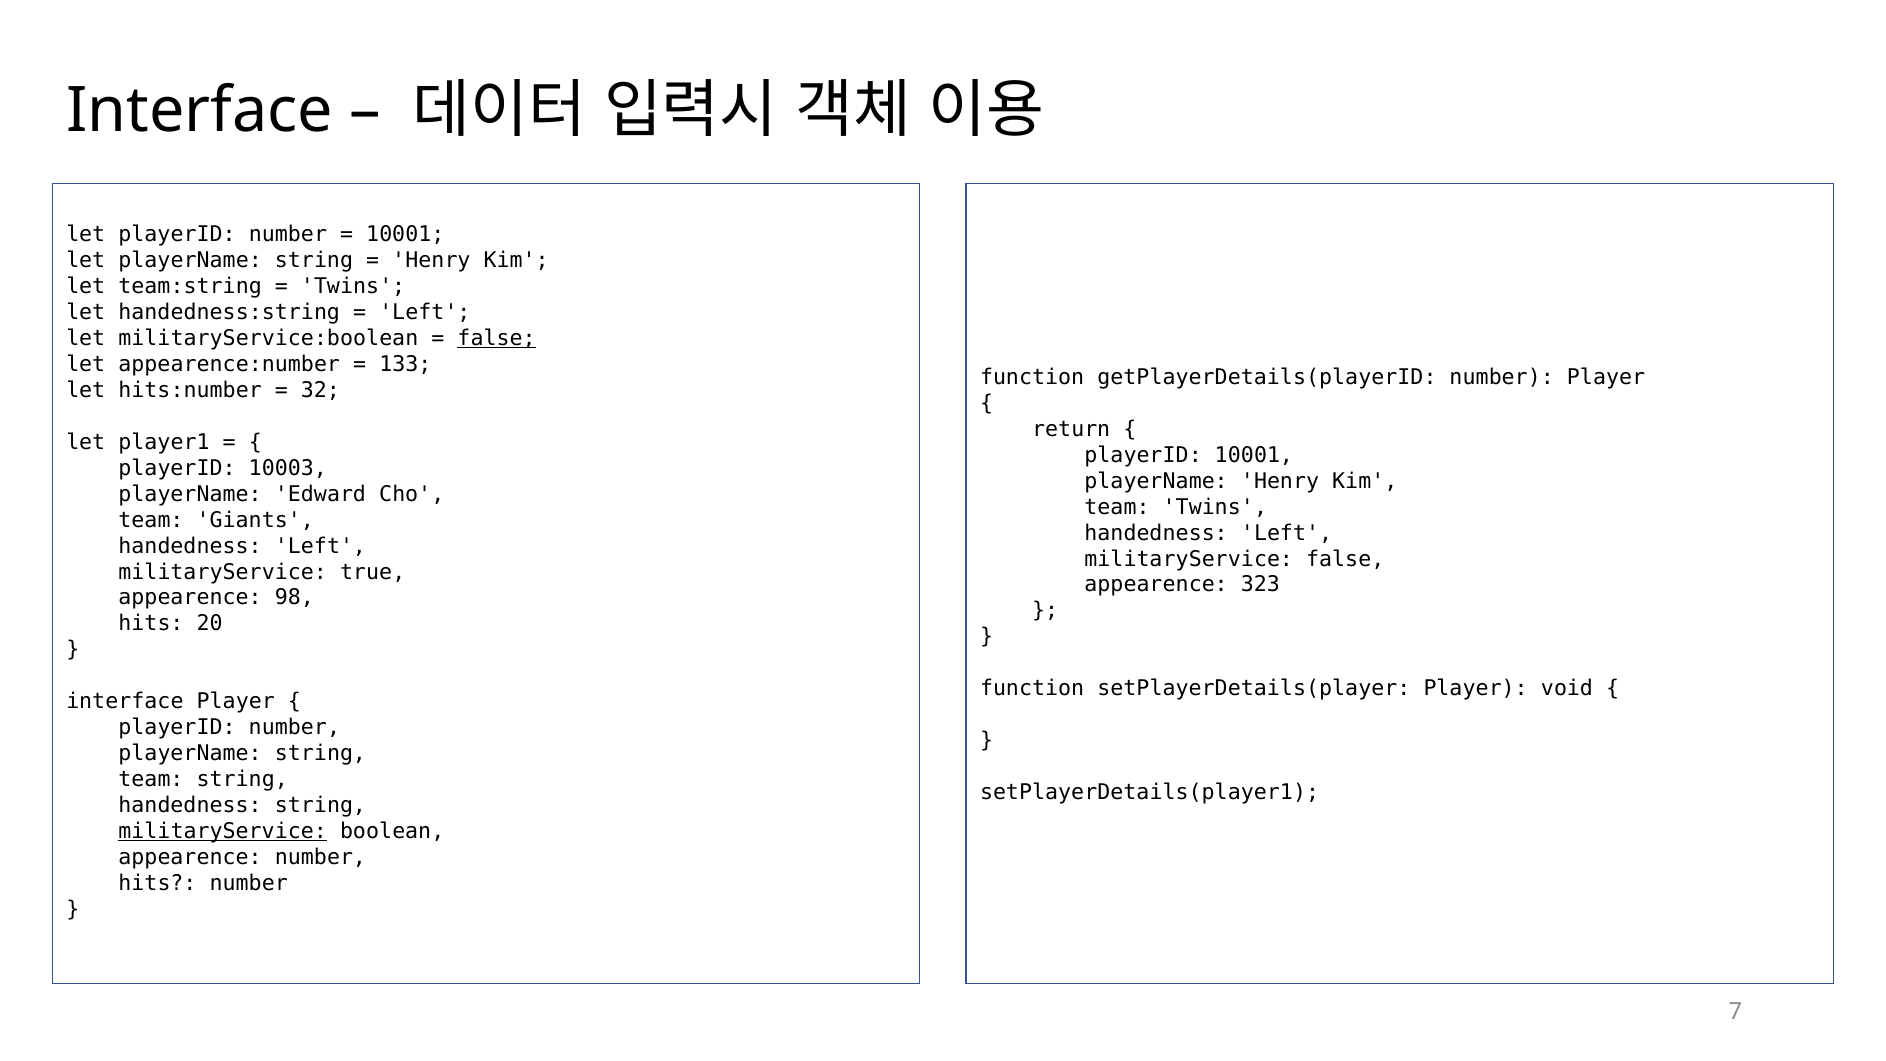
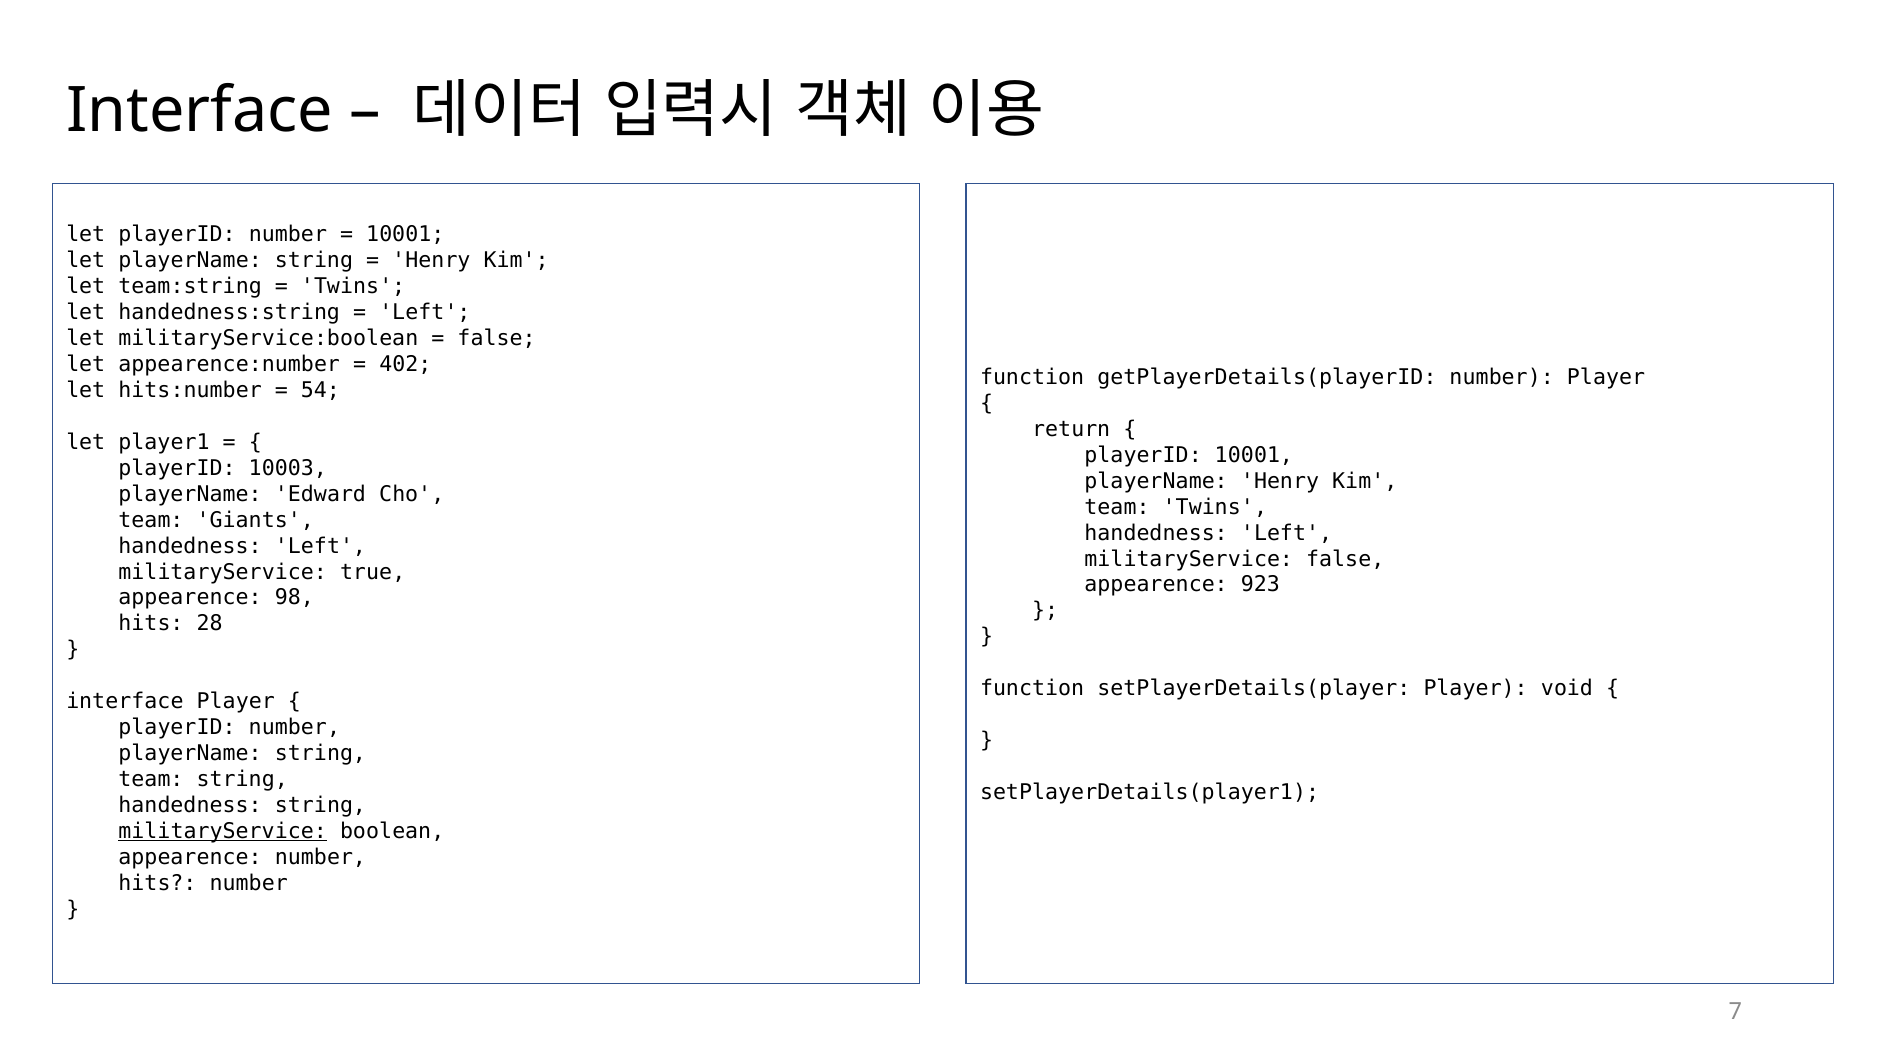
false at (497, 338) underline: present -> none
133: 133 -> 402
32: 32 -> 54
323: 323 -> 923
20: 20 -> 28
